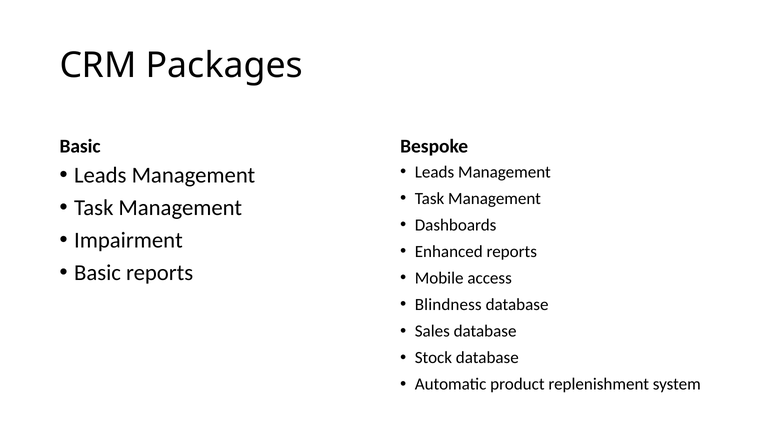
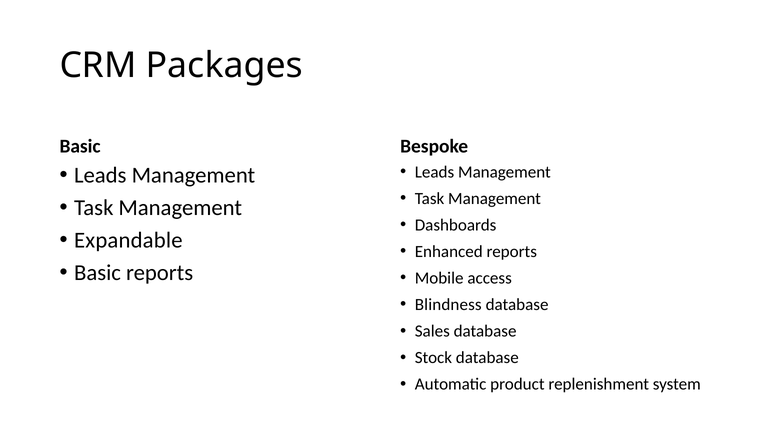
Impairment: Impairment -> Expandable
